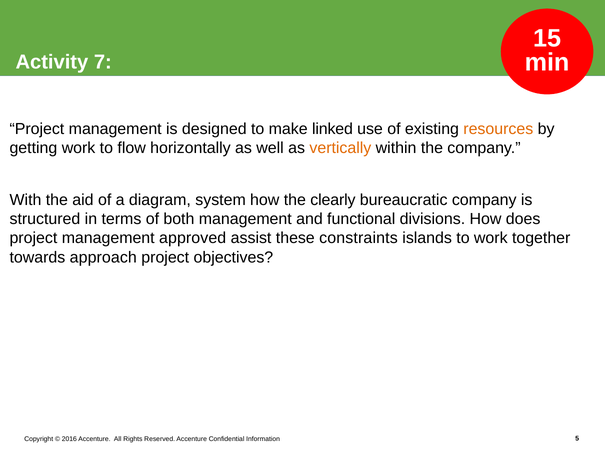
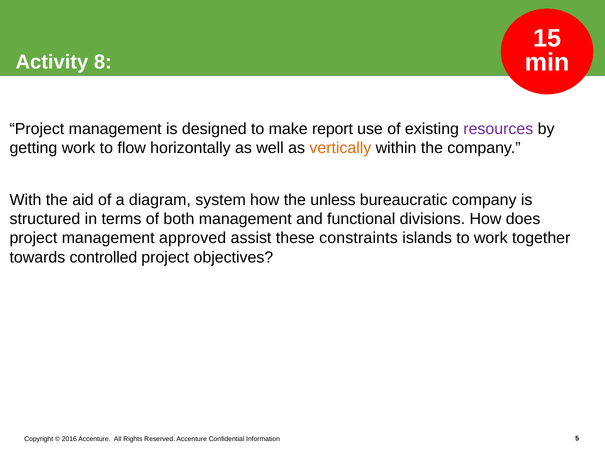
7: 7 -> 8
linked: linked -> report
resources colour: orange -> purple
clearly: clearly -> unless
approach: approach -> controlled
